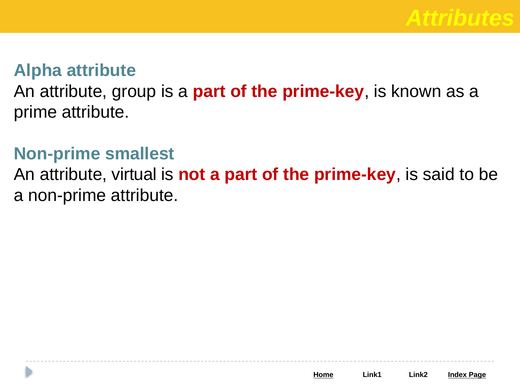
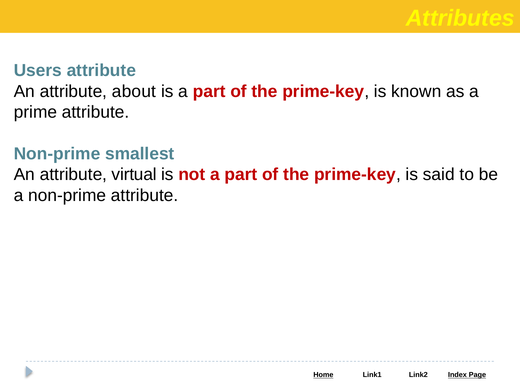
Alpha: Alpha -> Users
group: group -> about
